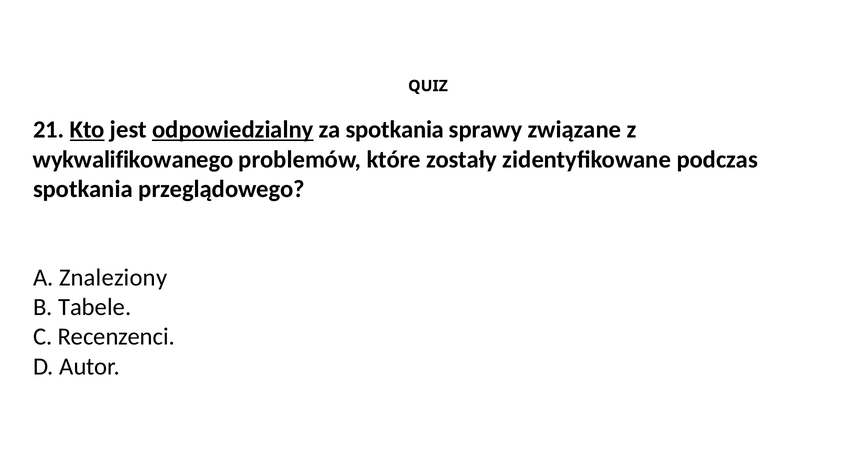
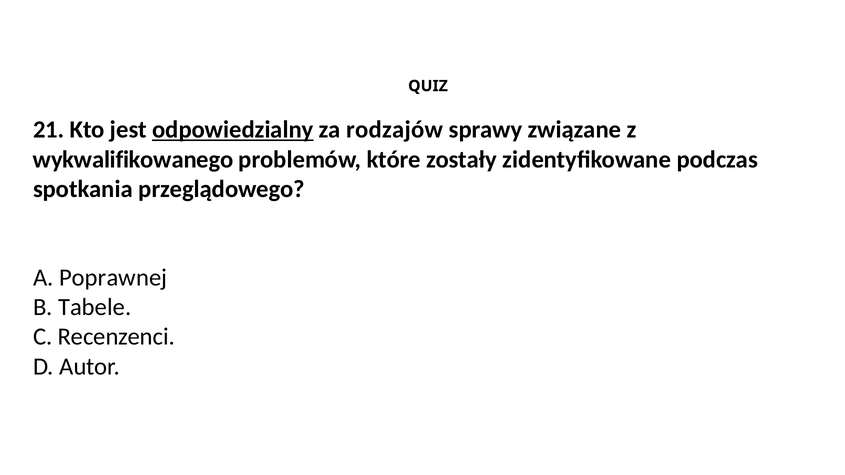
Kto underline: present -> none
za spotkania: spotkania -> rodzajów
Znaleziony: Znaleziony -> Poprawnej
